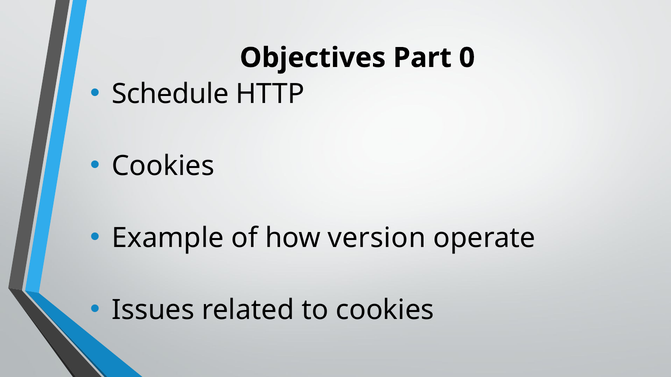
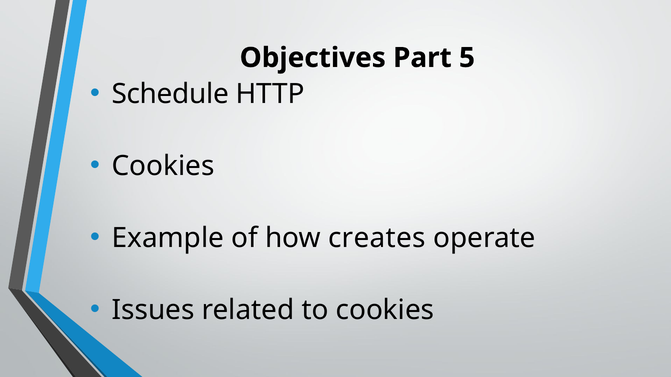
0: 0 -> 5
version: version -> creates
